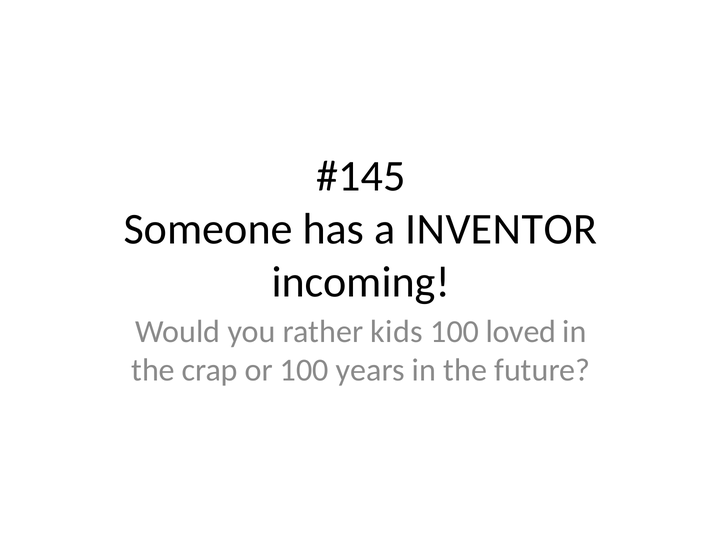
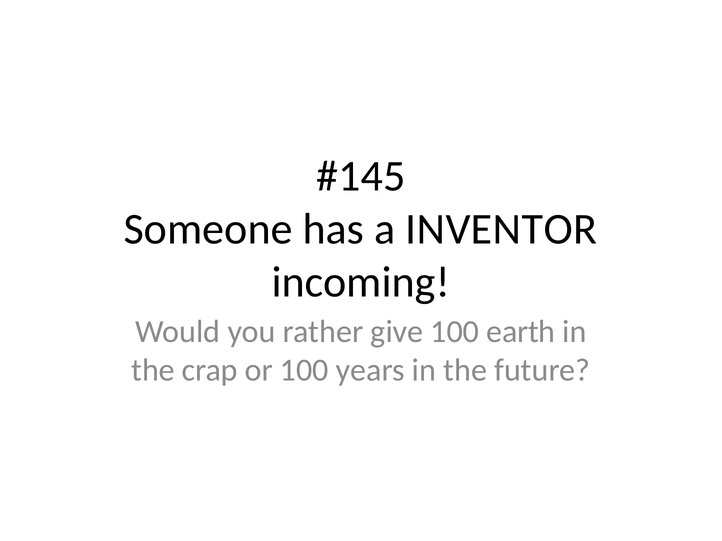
kids: kids -> give
loved: loved -> earth
